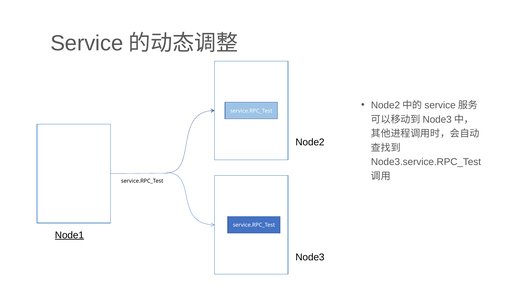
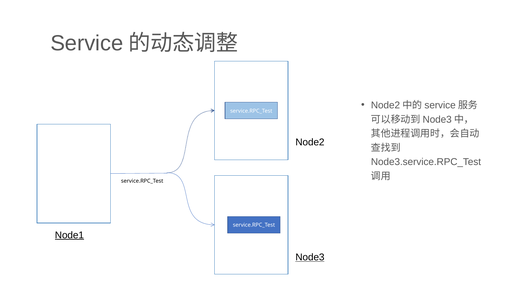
Node3 underline: none -> present
